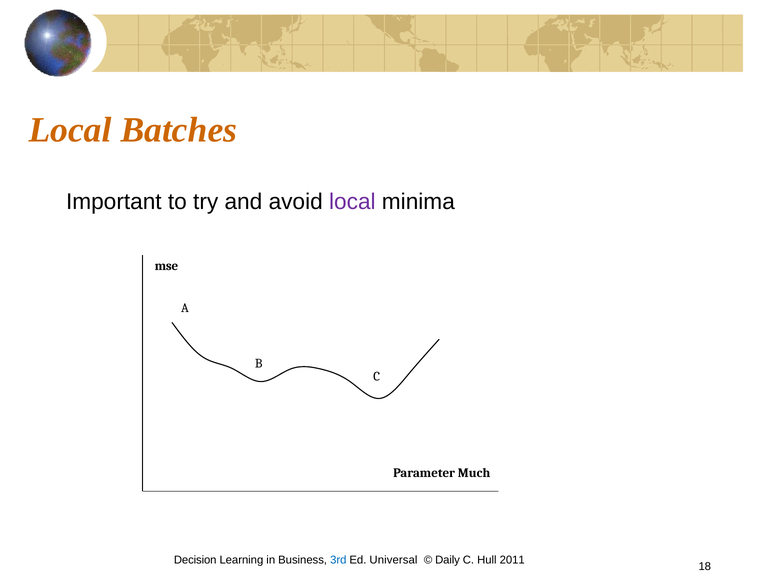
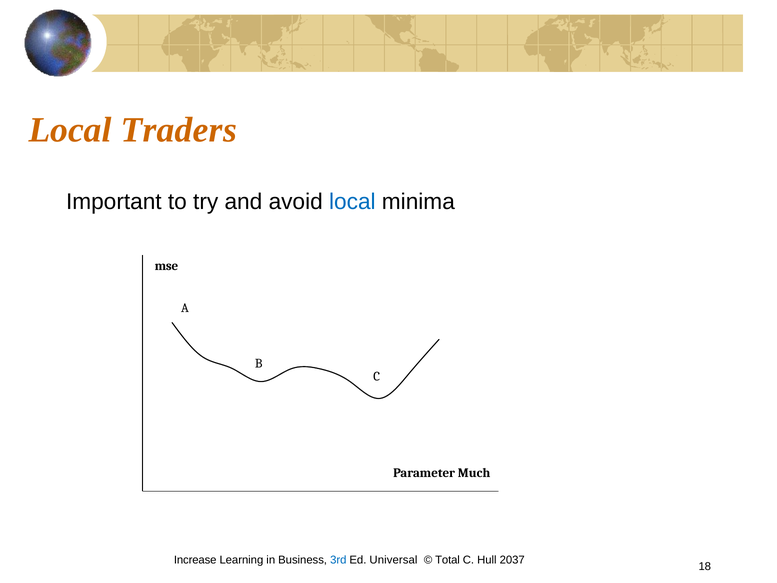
Batches: Batches -> Traders
local at (352, 202) colour: purple -> blue
Decision: Decision -> Increase
Daily: Daily -> Total
2011: 2011 -> 2037
